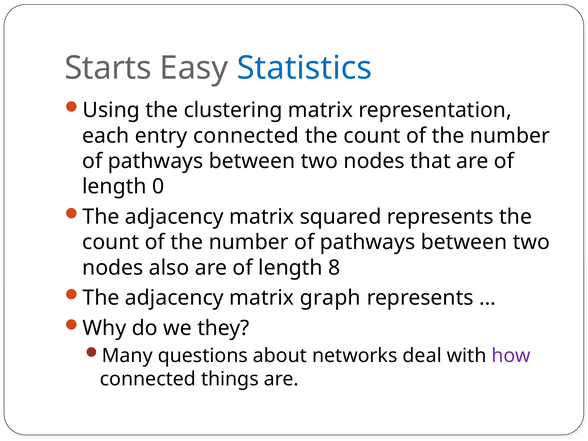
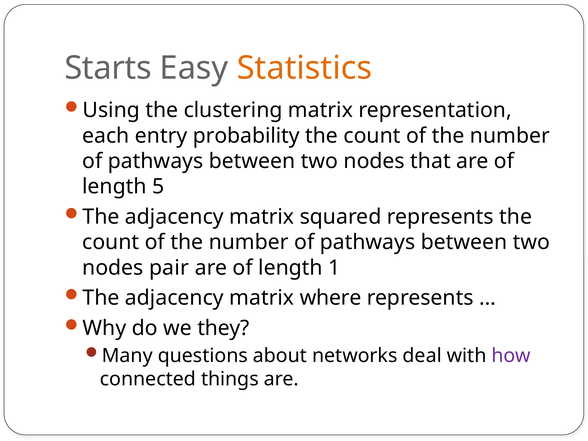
Statistics colour: blue -> orange
entry connected: connected -> probability
0: 0 -> 5
also: also -> pair
8: 8 -> 1
graph: graph -> where
